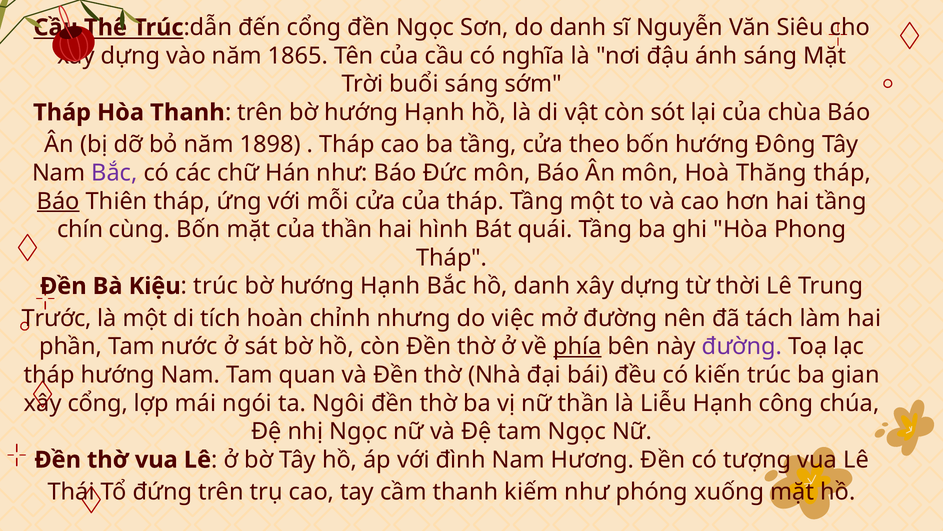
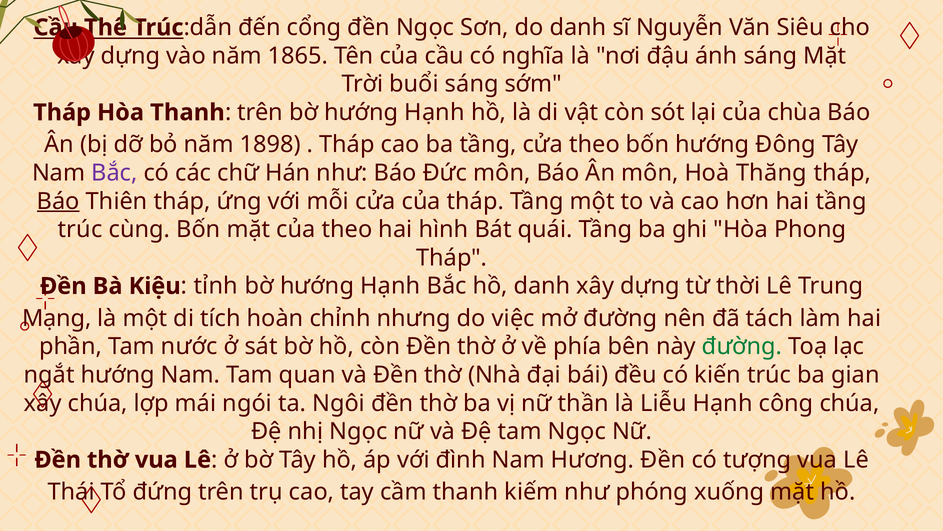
chín at (80, 229): chín -> trúc
của thần: thần -> theo
trúc at (216, 286): trúc -> tỉnh
Trước: Trước -> Mạng
phía underline: present -> none
đường at (742, 346) colour: purple -> green
tháp at (49, 375): tháp -> ngắt
xây cổng: cổng -> chúa
